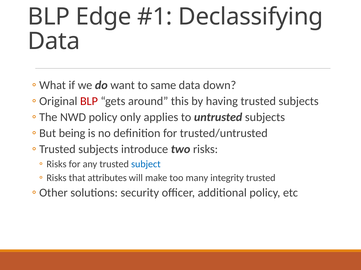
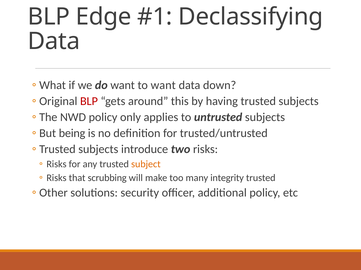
to same: same -> want
subject colour: blue -> orange
attributes: attributes -> scrubbing
